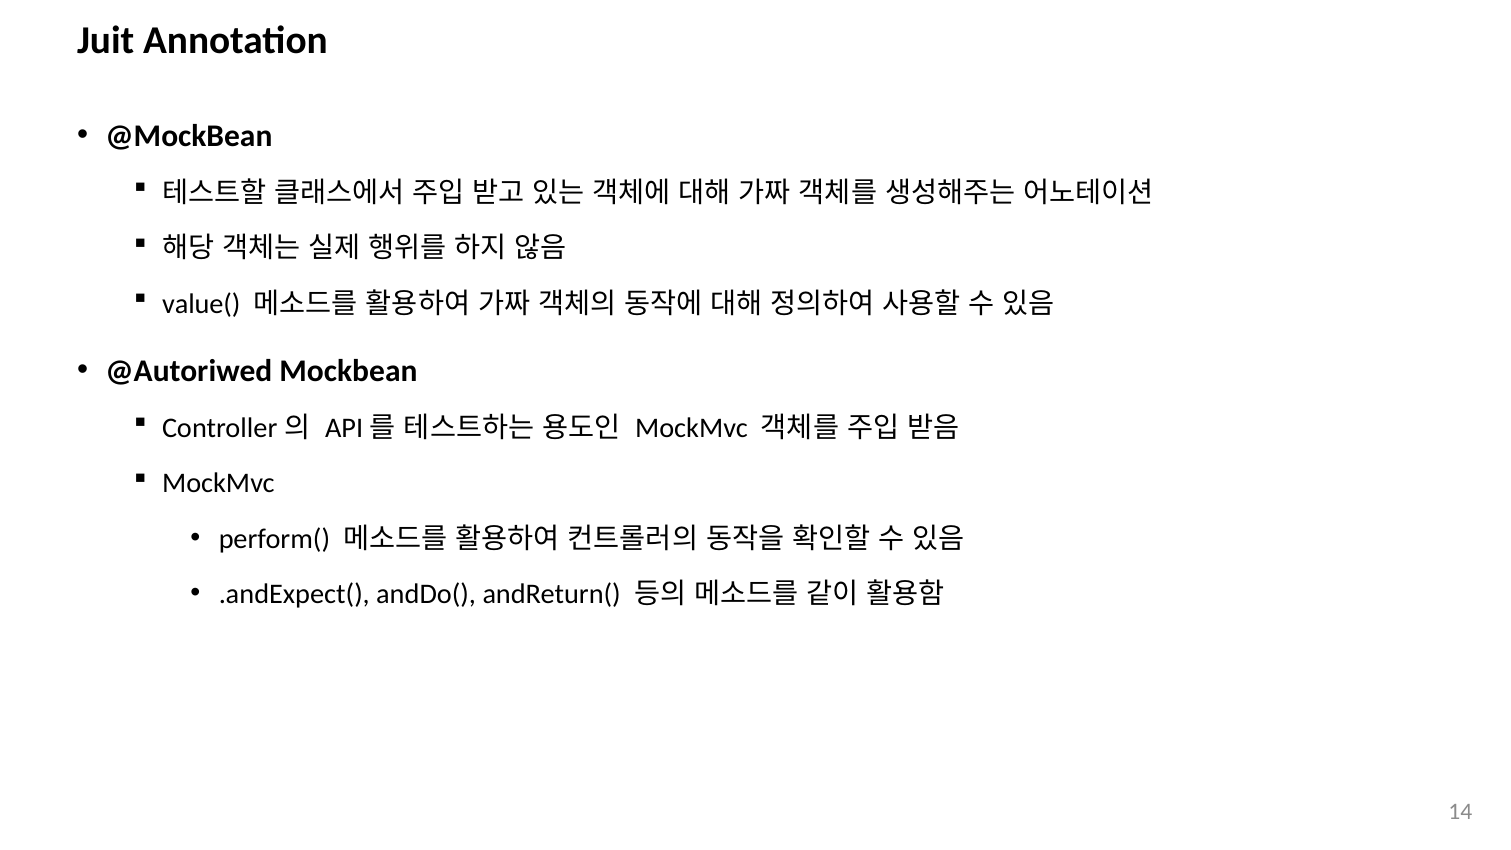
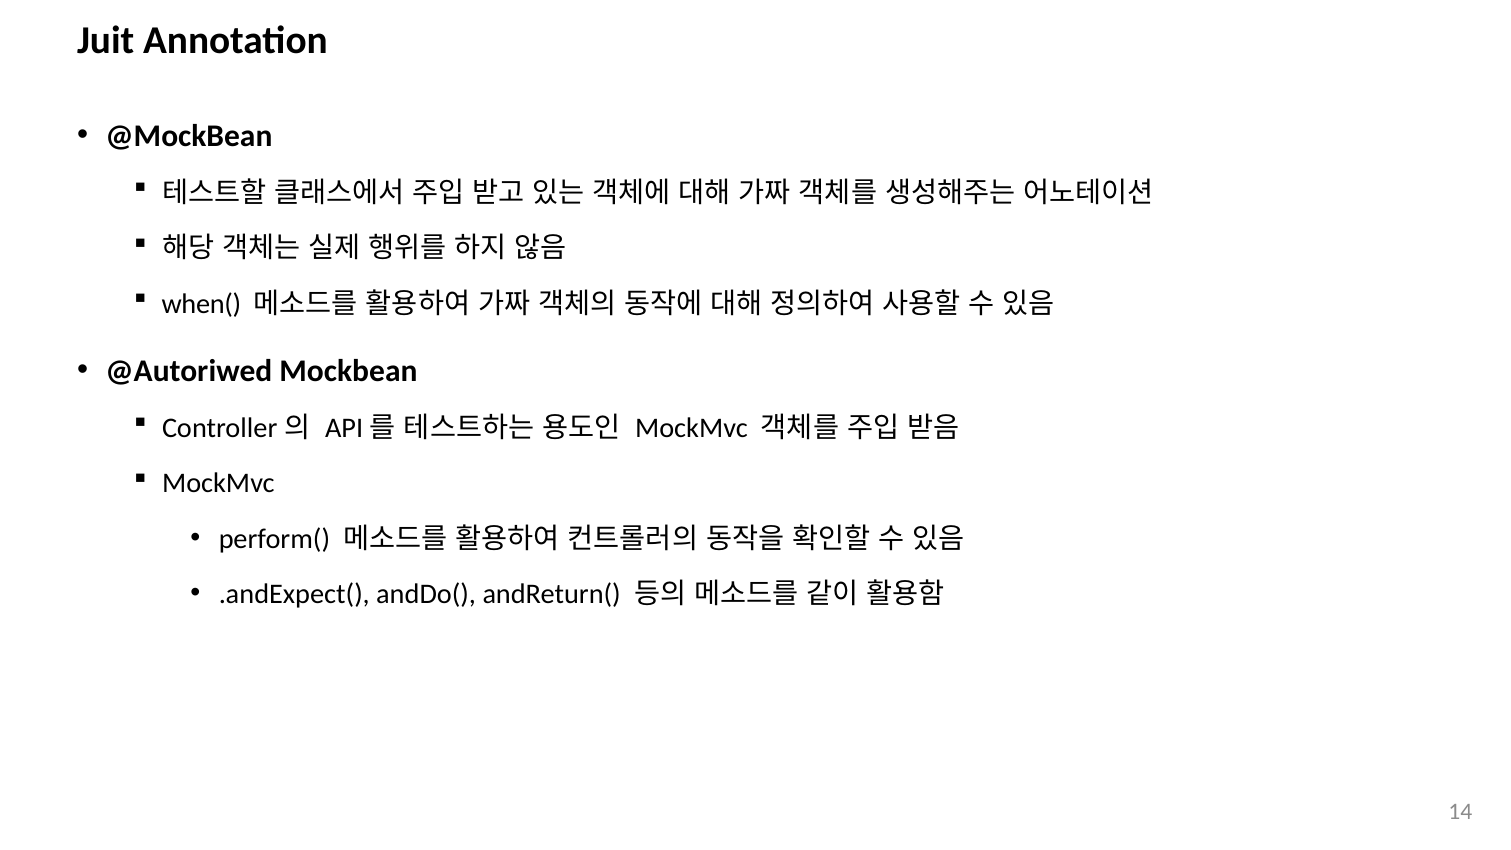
value(: value( -> when(
